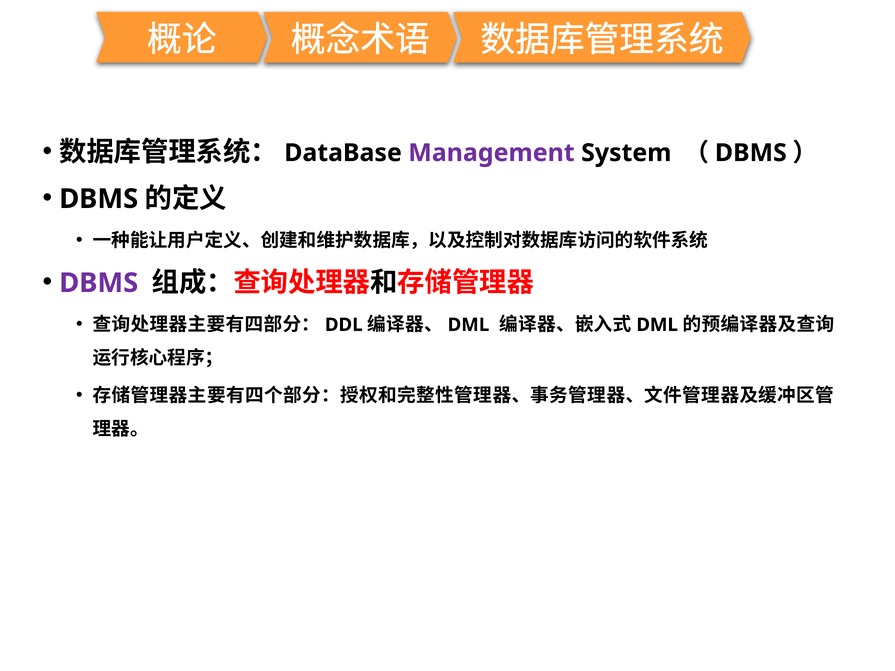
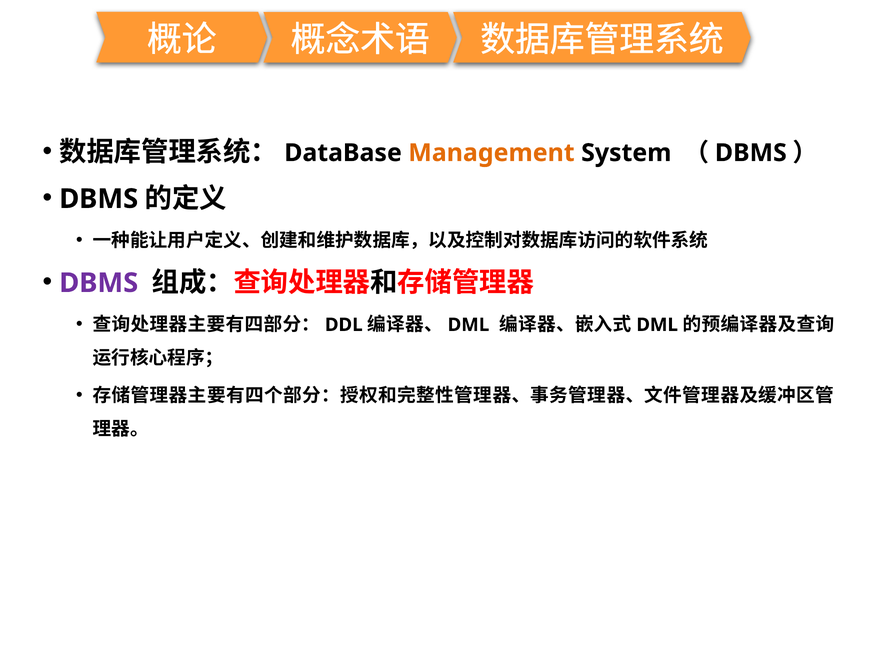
Management colour: purple -> orange
